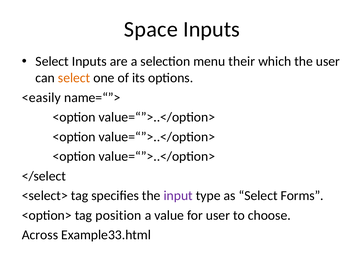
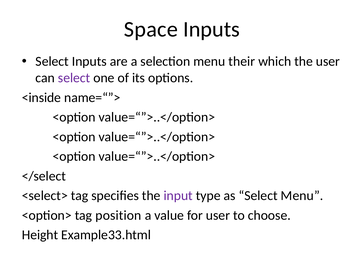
select at (74, 78) colour: orange -> purple
<easily: <easily -> <inside
Select Forms: Forms -> Menu
Across: Across -> Height
